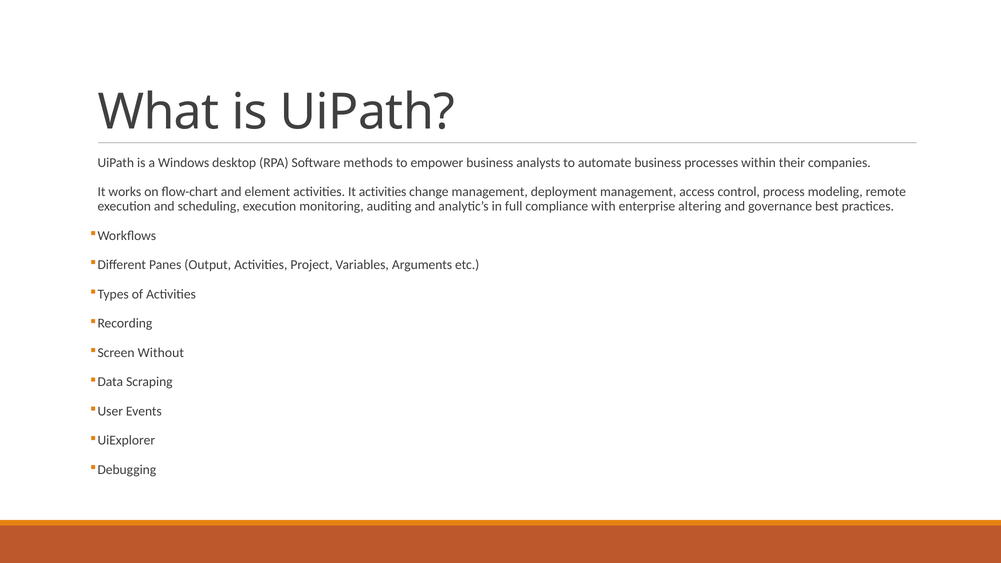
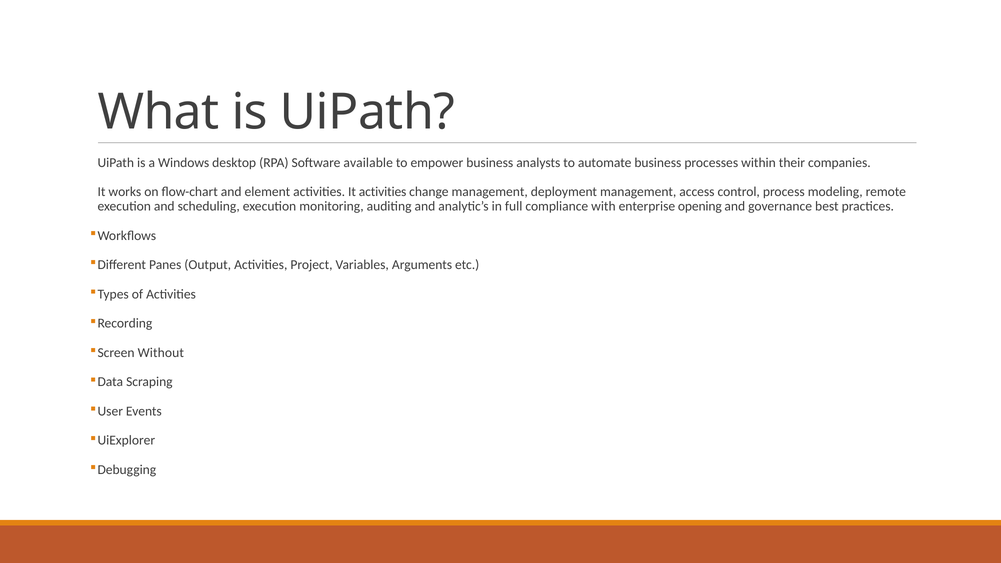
methods: methods -> available
altering: altering -> opening
